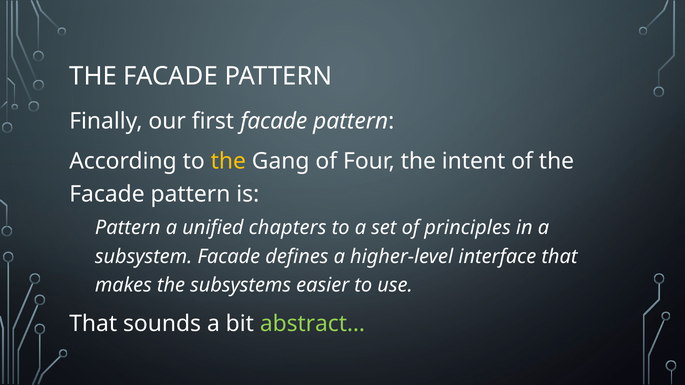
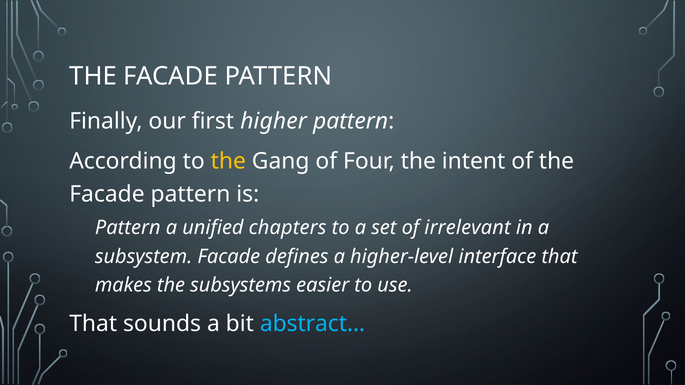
first facade: facade -> higher
principles: principles -> irrelevant
abstract… colour: light green -> light blue
